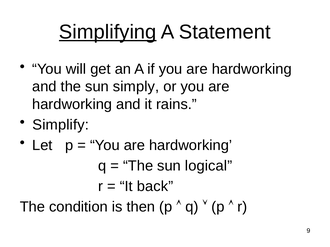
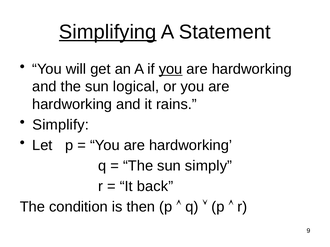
you at (171, 69) underline: none -> present
simply: simply -> logical
logical: logical -> simply
